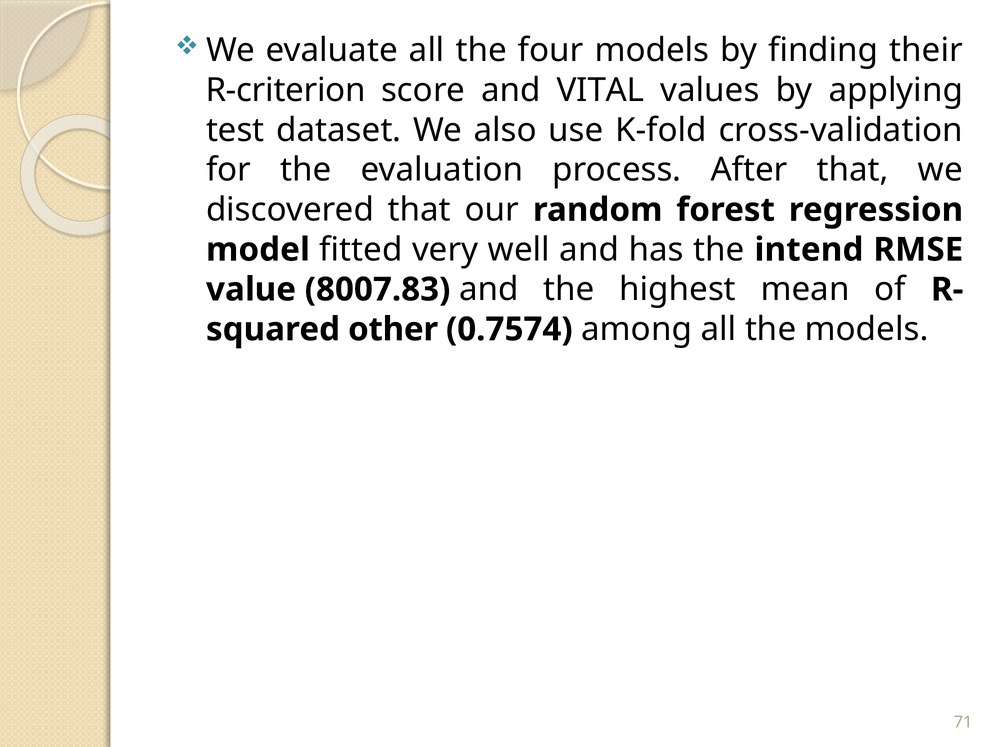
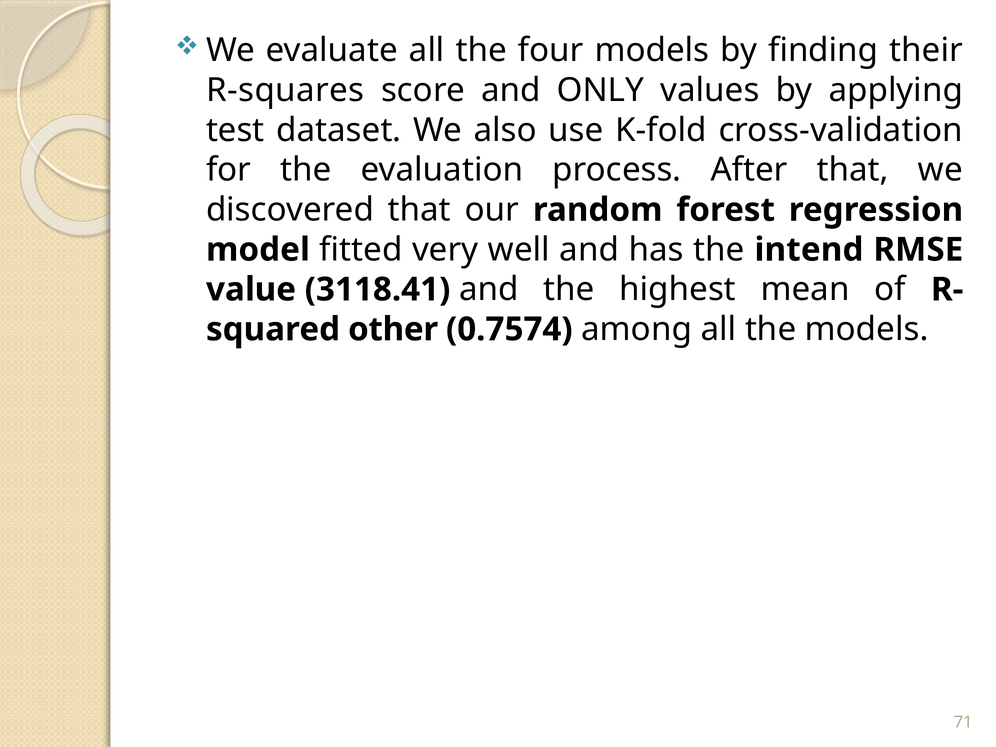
R-criterion: R-criterion -> R-squares
VITAL: VITAL -> ONLY
8007.83: 8007.83 -> 3118.41
